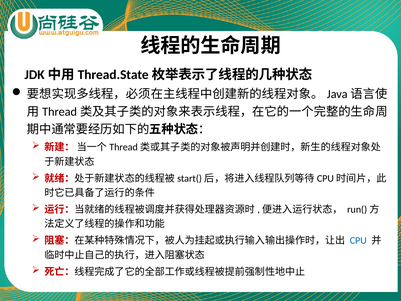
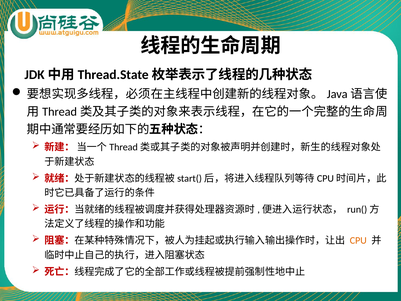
CPU colour: blue -> orange
